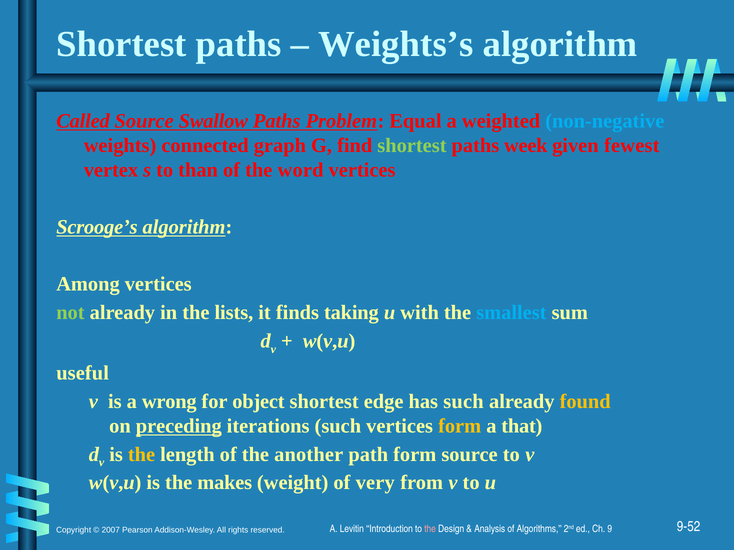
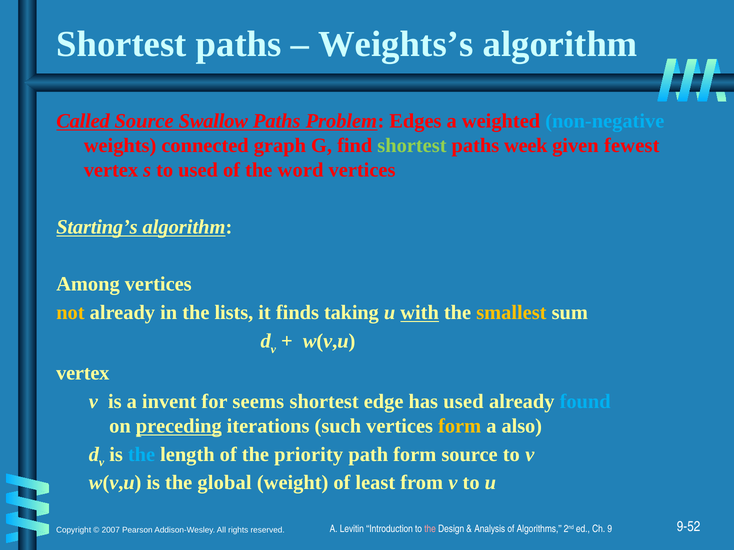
Equal: Equal -> Edges
to than: than -> used
Scrooge’s: Scrooge’s -> Starting’s
not colour: light green -> yellow
with underline: none -> present
smallest colour: light blue -> yellow
useful at (83, 373): useful -> vertex
wrong: wrong -> invent
object: object -> seems
has such: such -> used
found colour: yellow -> light blue
that: that -> also
the at (142, 455) colour: yellow -> light blue
another: another -> priority
makes: makes -> global
very: very -> least
